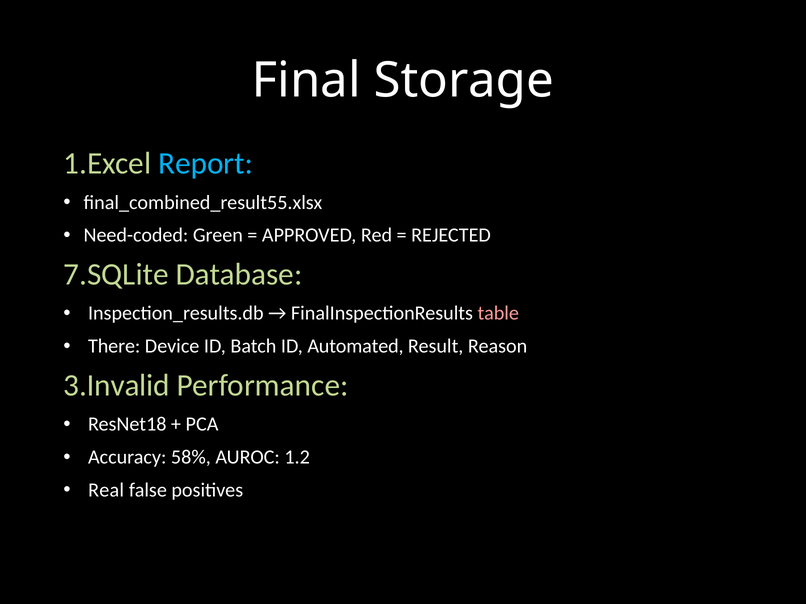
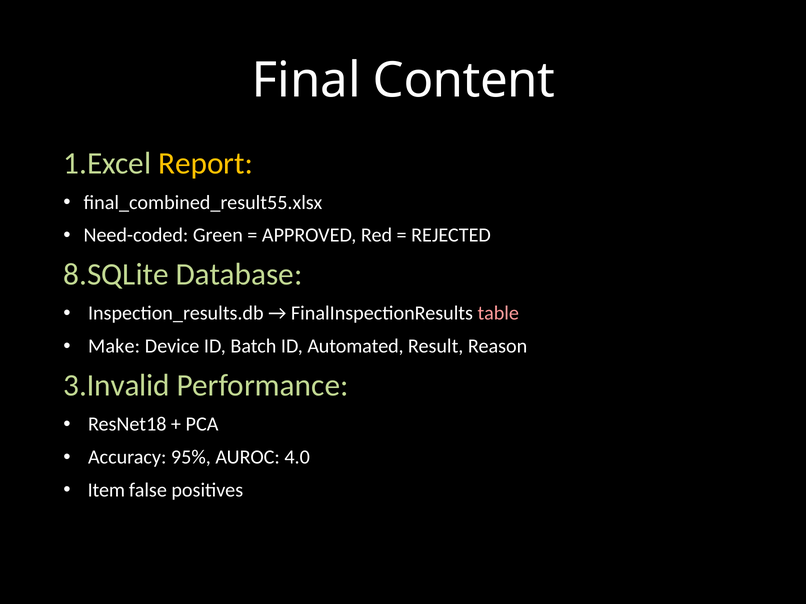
Storage: Storage -> Content
Report colour: light blue -> yellow
7.SQLite: 7.SQLite -> 8.SQLite
There: There -> Make
58%: 58% -> 95%
1.2: 1.2 -> 4.0
Real: Real -> Item
